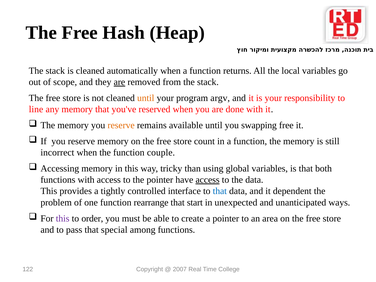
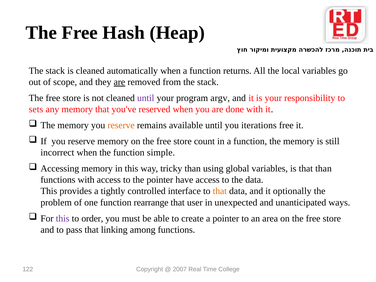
until at (146, 98) colour: orange -> purple
line: line -> sets
swapping: swapping -> iterations
couple: couple -> simple
that both: both -> than
access at (208, 180) underline: present -> none
that at (220, 191) colour: blue -> orange
dependent: dependent -> optionally
start: start -> user
special: special -> linking
